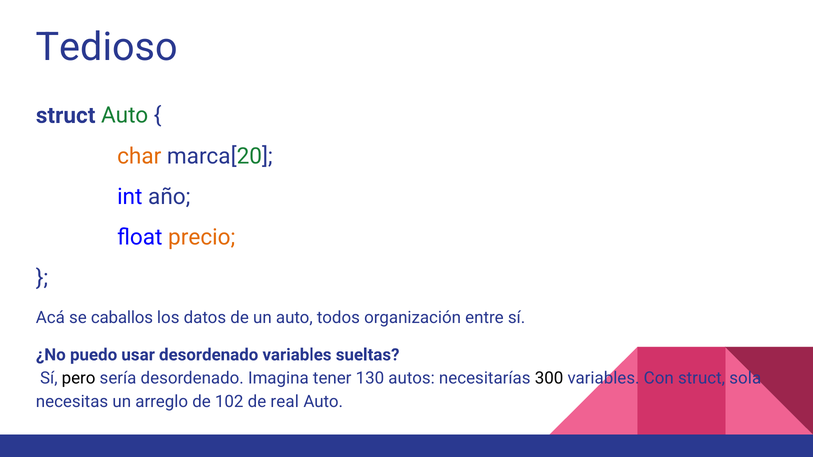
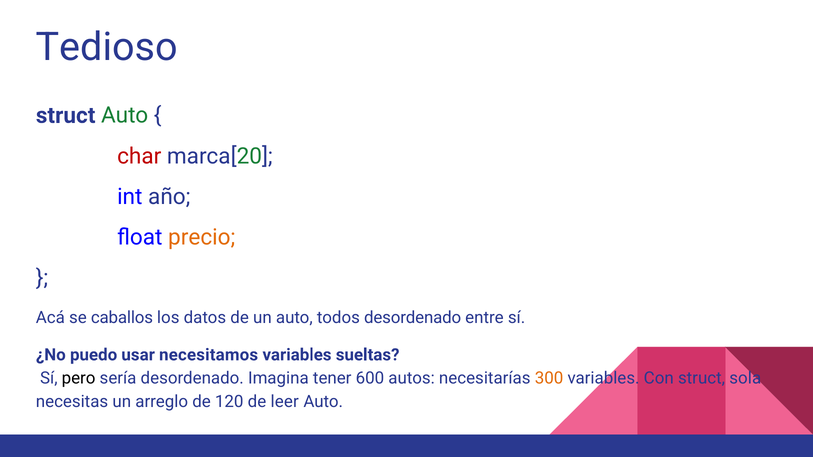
char colour: orange -> red
todos organización: organización -> desordenado
usar desordenado: desordenado -> necesitamos
130: 130 -> 600
300 colour: black -> orange
102: 102 -> 120
real: real -> leer
